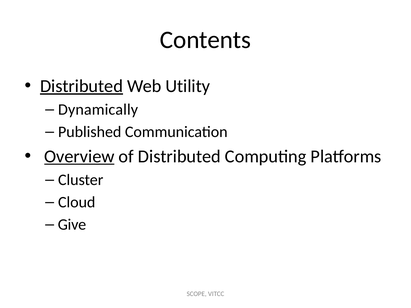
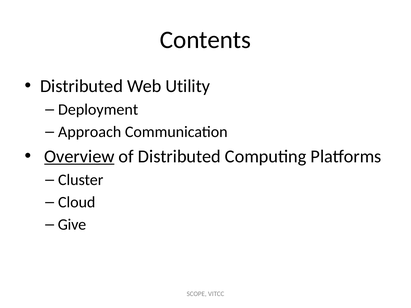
Distributed at (82, 86) underline: present -> none
Dynamically: Dynamically -> Deployment
Published: Published -> Approach
